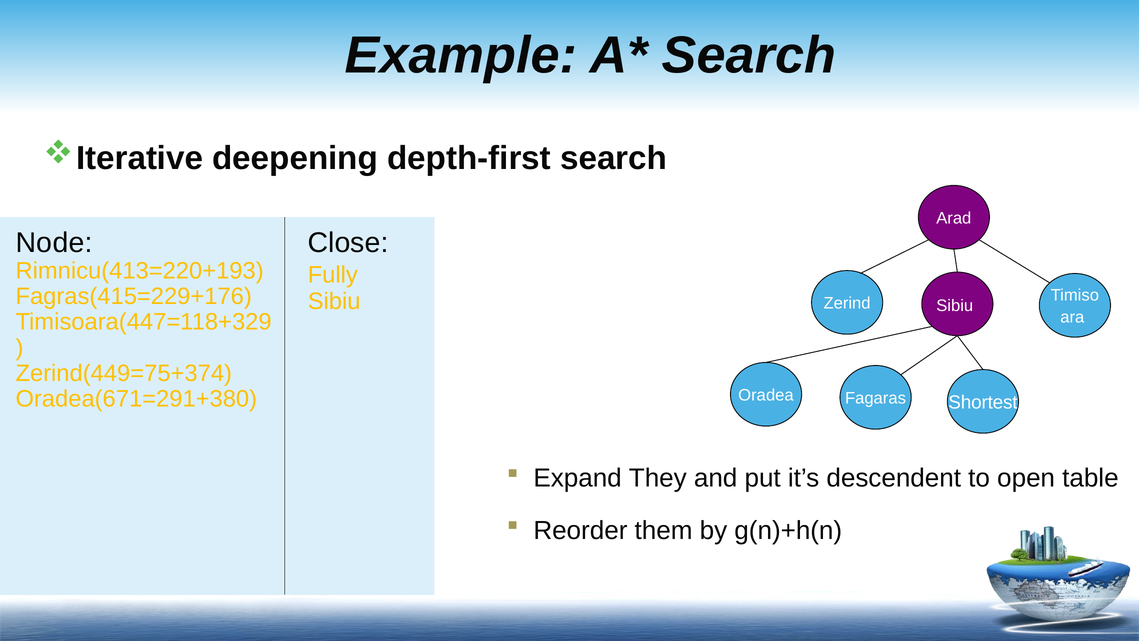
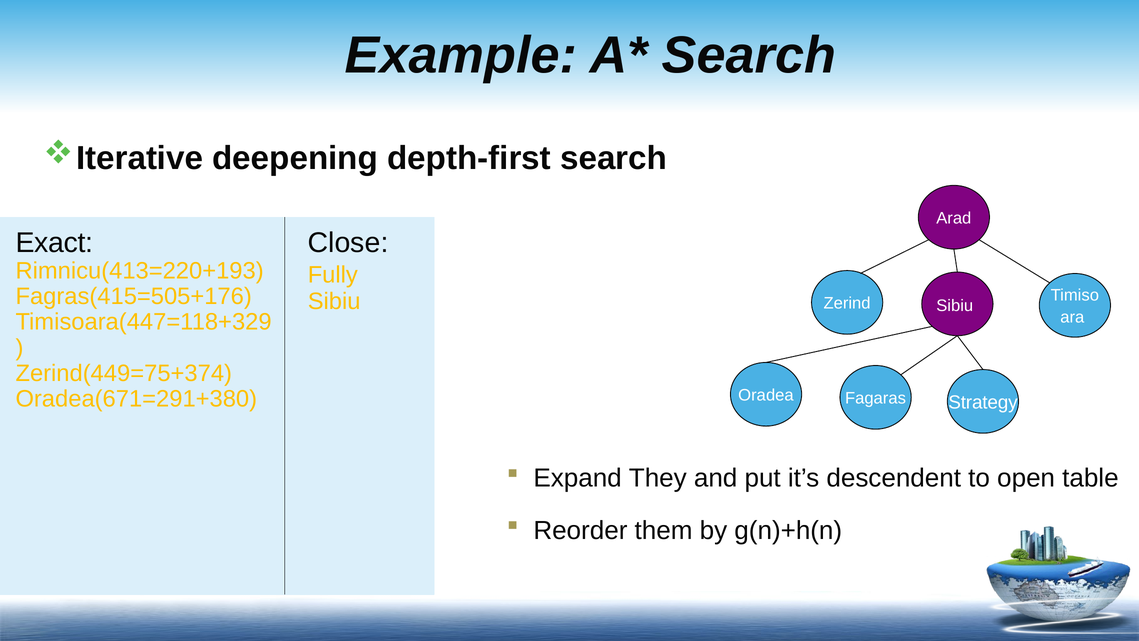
Node: Node -> Exact
Fagras(415=229+176: Fagras(415=229+176 -> Fagras(415=505+176
Shortest: Shortest -> Strategy
